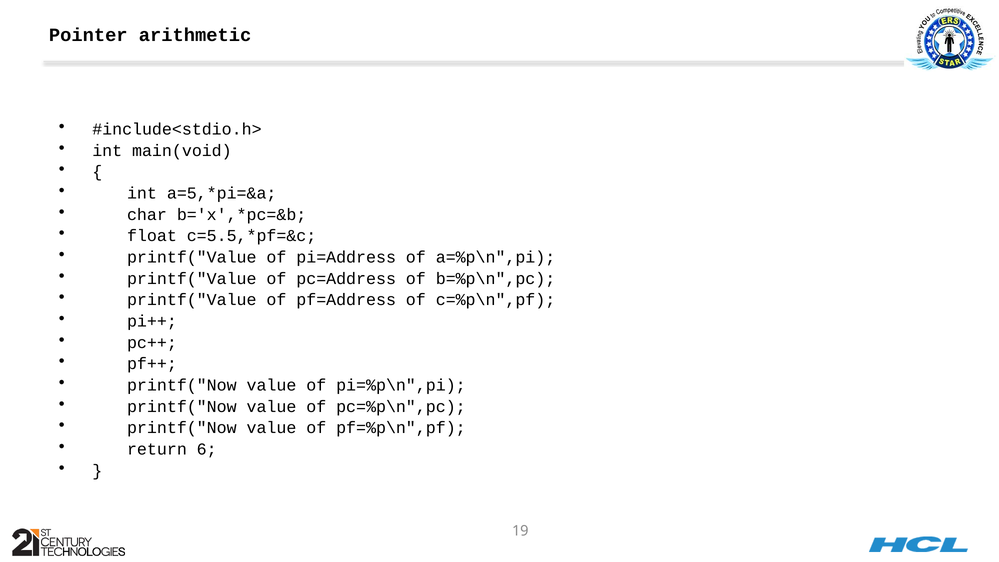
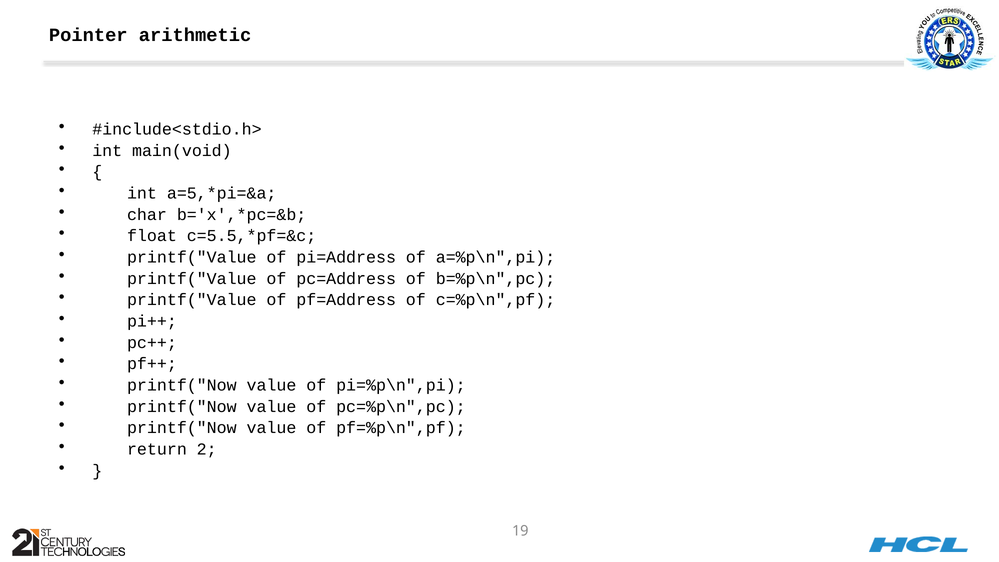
6: 6 -> 2
